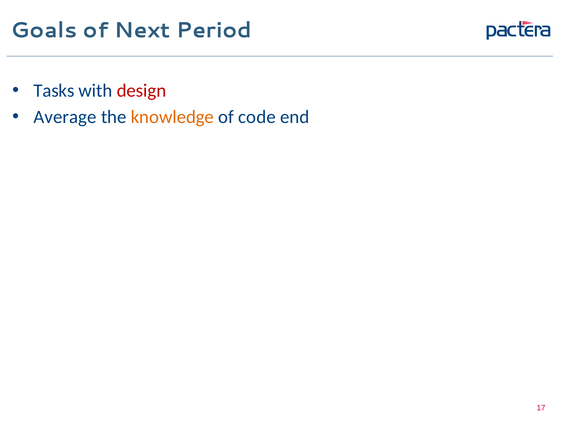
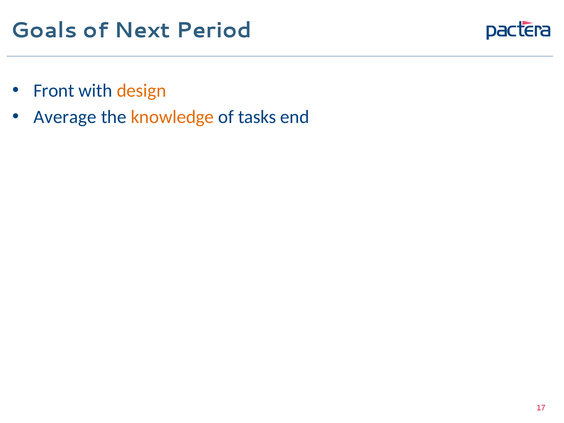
Tasks: Tasks -> Front
design colour: red -> orange
code: code -> tasks
